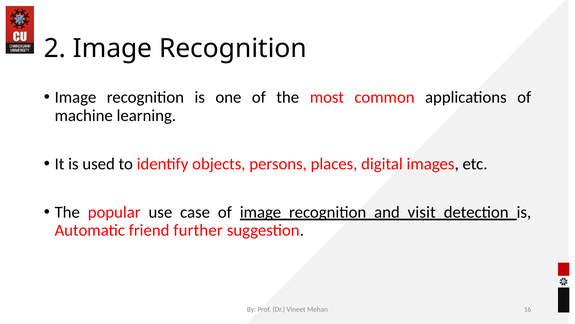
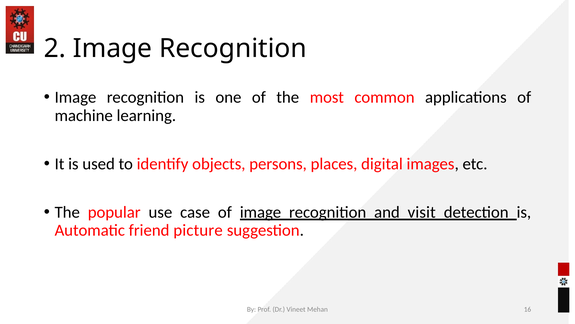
further: further -> picture
